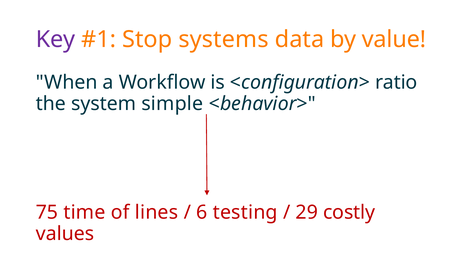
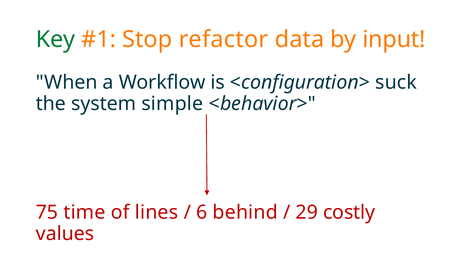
Key colour: purple -> green
systems: systems -> refactor
value: value -> input
ratio: ratio -> suck
testing: testing -> behind
